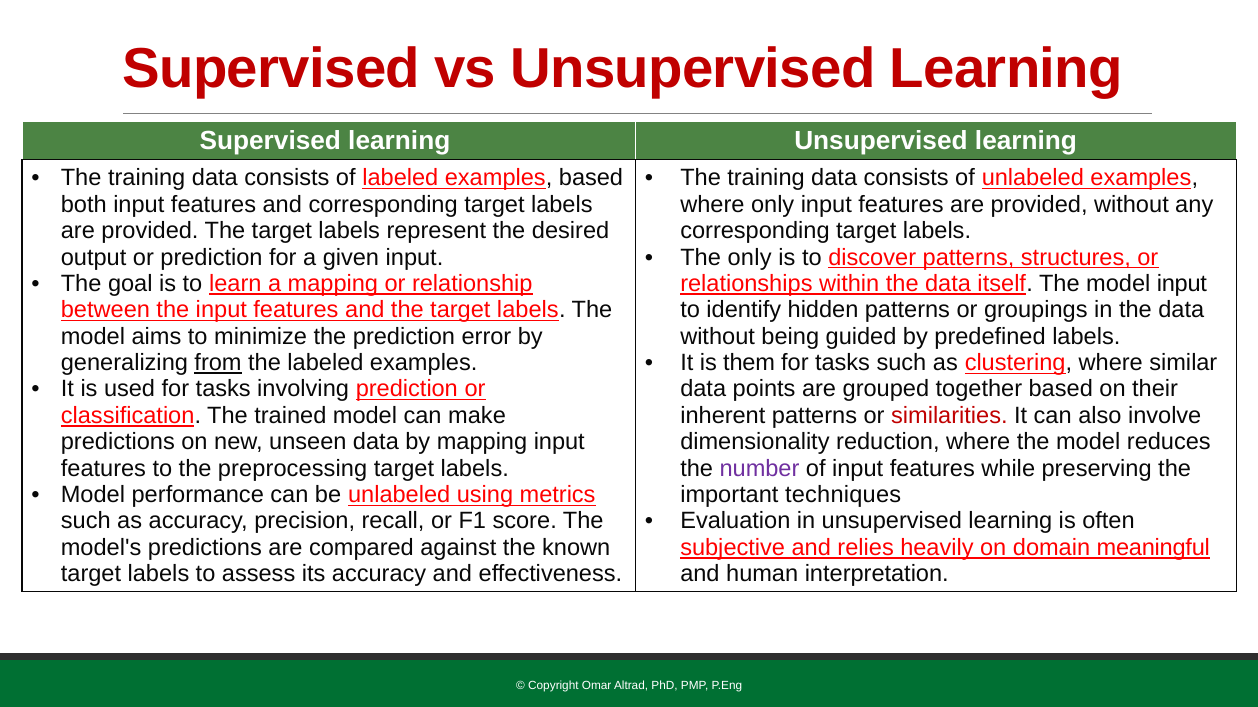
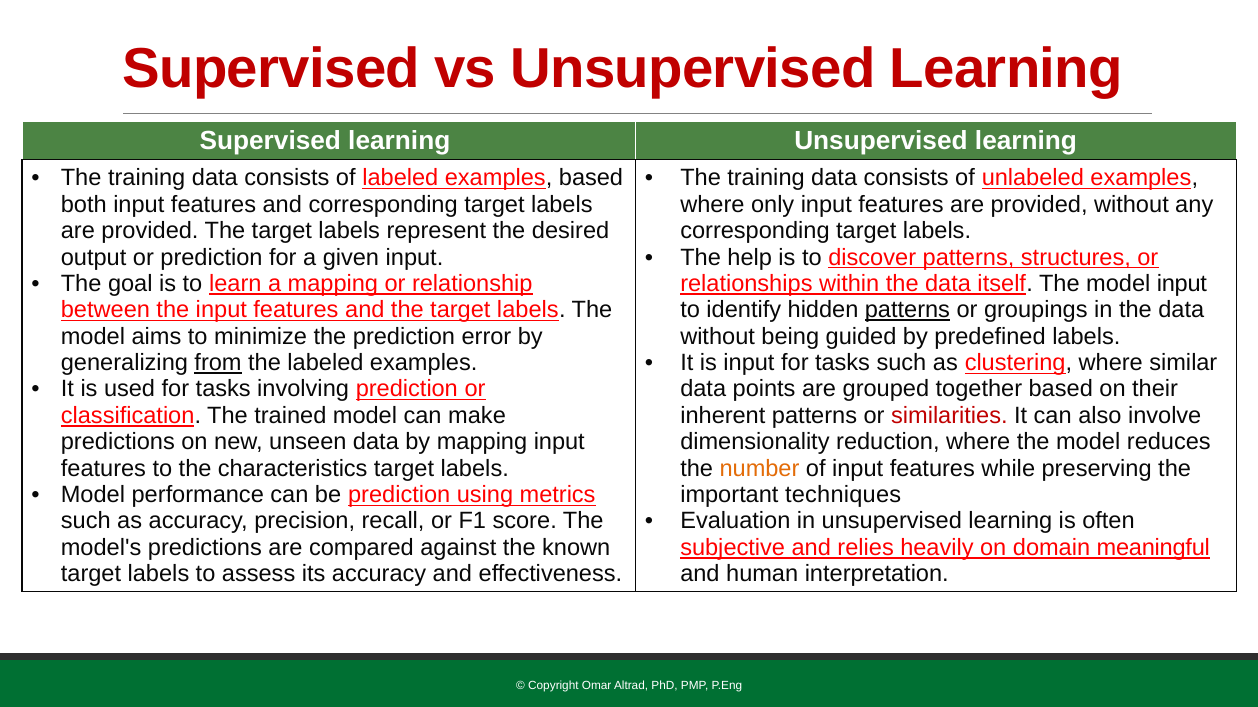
The only: only -> help
patterns at (907, 310) underline: none -> present
is them: them -> input
preprocessing: preprocessing -> characteristics
number colour: purple -> orange
be unlabeled: unlabeled -> prediction
